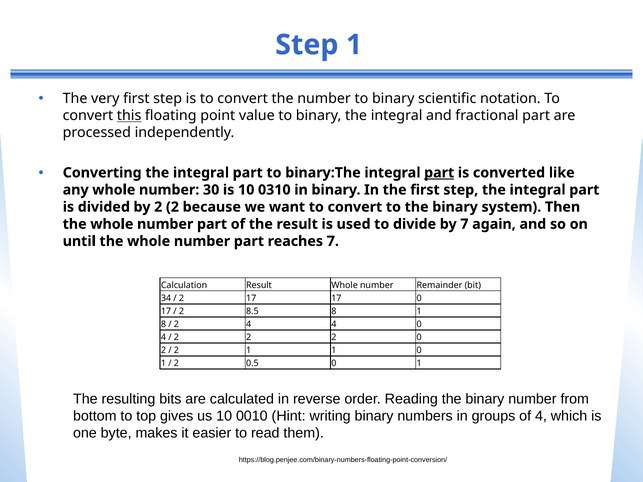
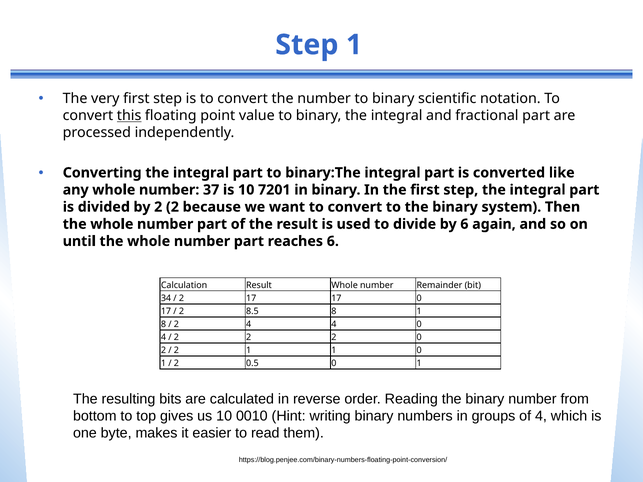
part at (439, 173) underline: present -> none
30: 30 -> 37
0310: 0310 -> 7201
by 7: 7 -> 6
reaches 7: 7 -> 6
